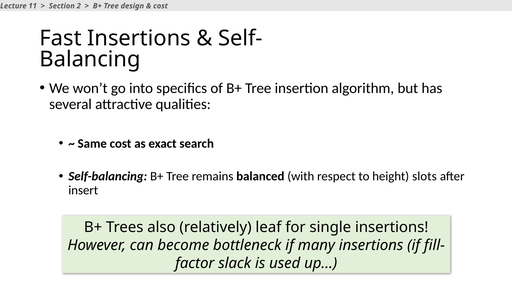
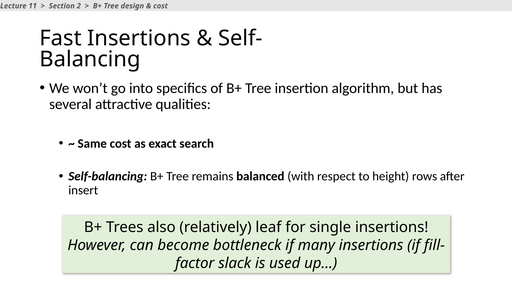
slots: slots -> rows
